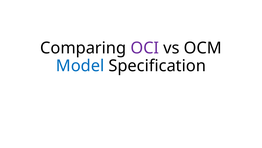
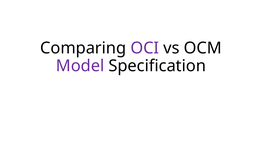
Model colour: blue -> purple
